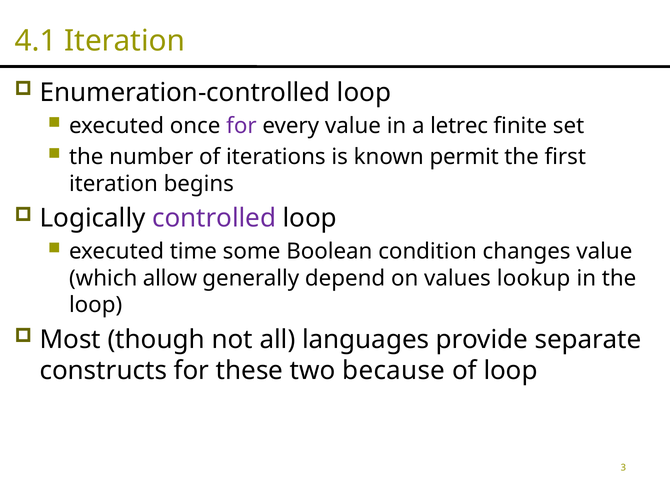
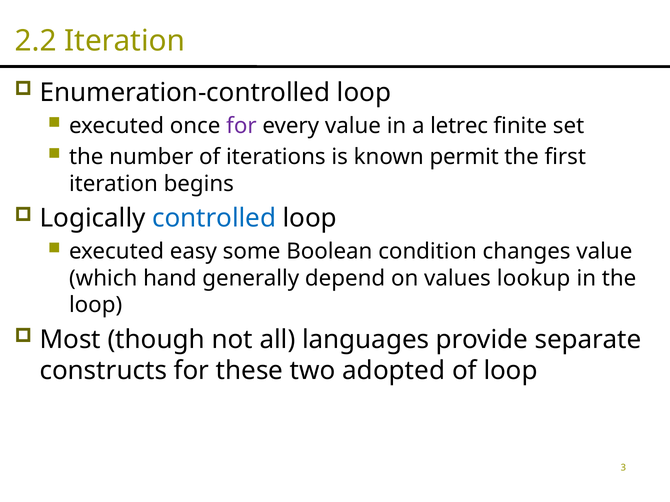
4.1: 4.1 -> 2.2
controlled colour: purple -> blue
time: time -> easy
allow: allow -> hand
because: because -> adopted
